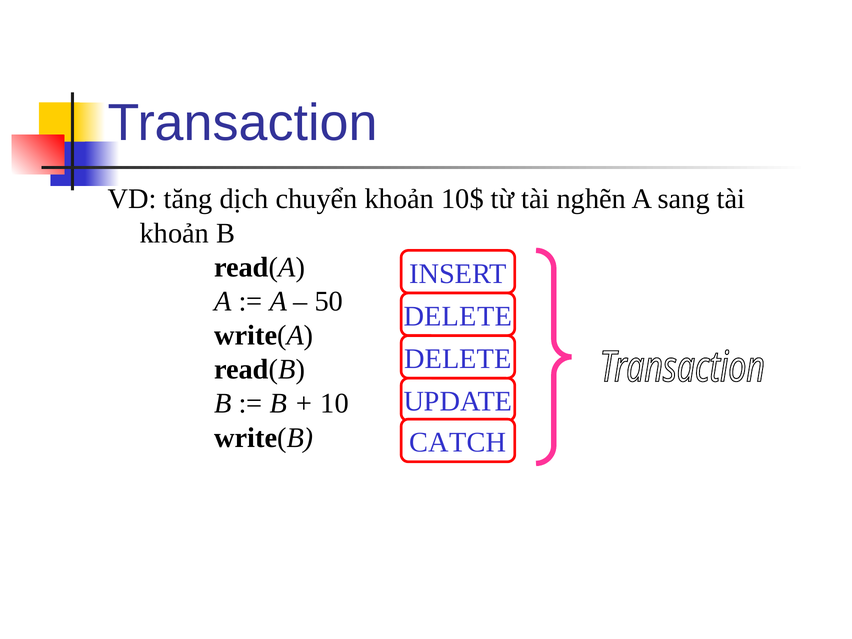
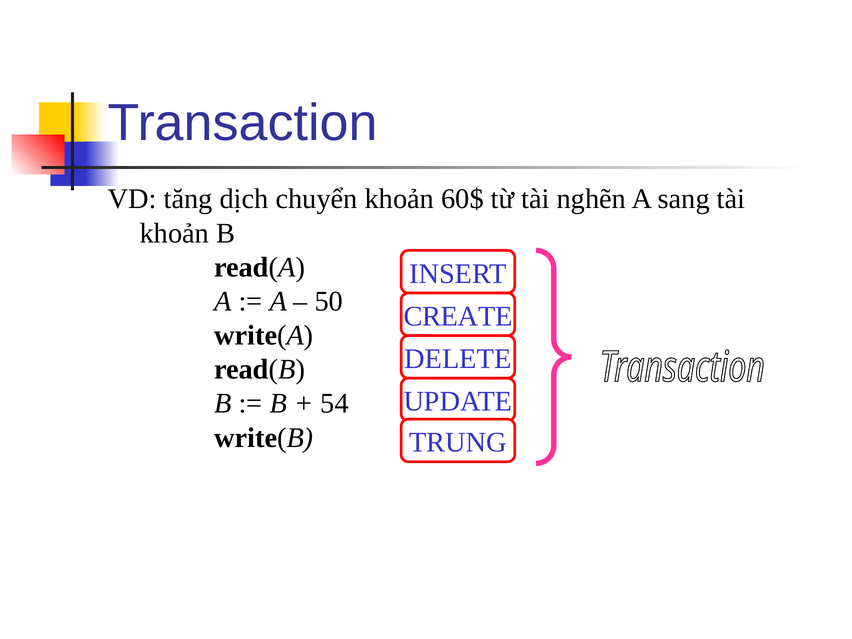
10$: 10$ -> 60$
DELETE at (458, 316): DELETE -> CREATE
10: 10 -> 54
CATCH: CATCH -> TRUNG
